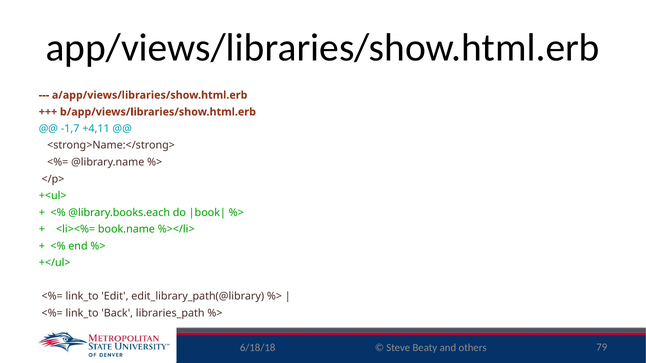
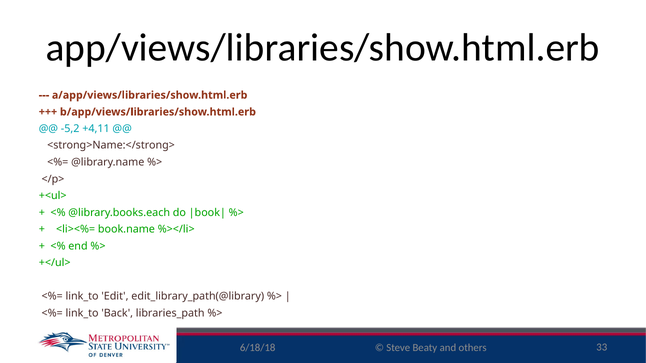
-1,7: -1,7 -> -5,2
79: 79 -> 33
